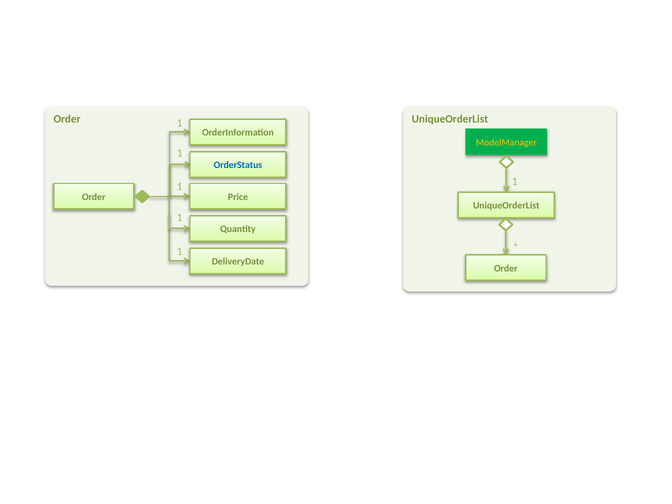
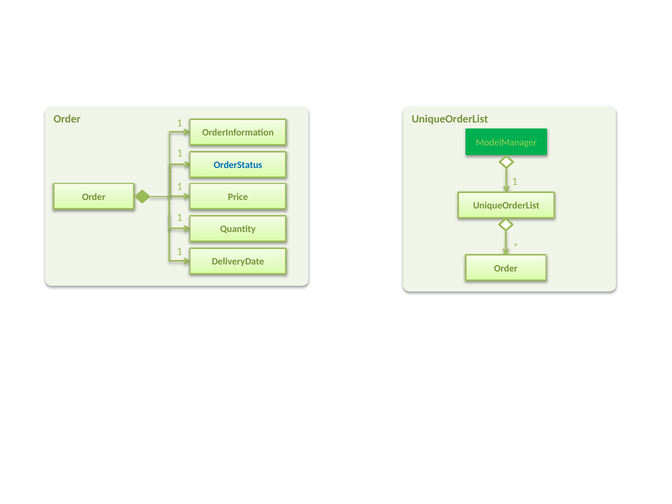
ModelManager colour: yellow -> light green
